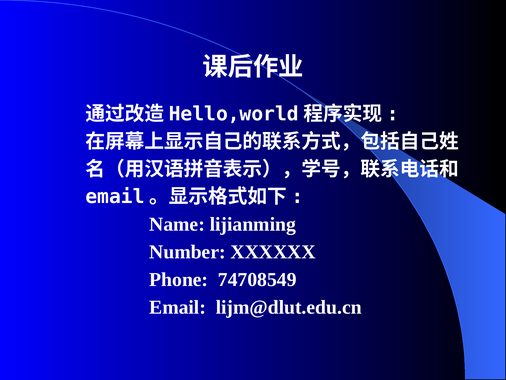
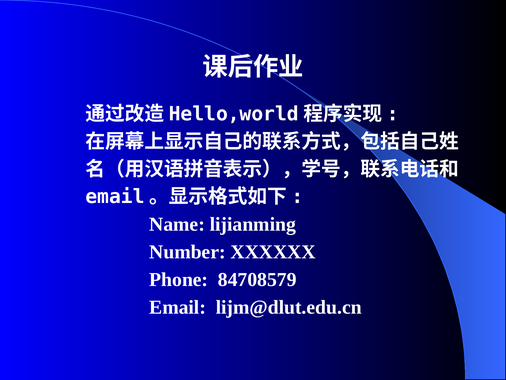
74708549: 74708549 -> 84708579
